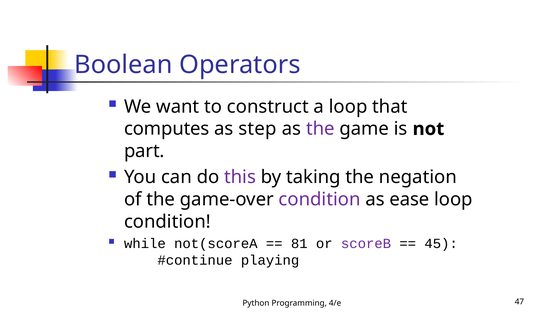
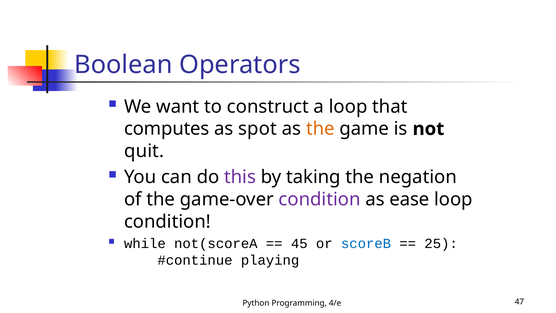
step: step -> spot
the at (320, 129) colour: purple -> orange
part: part -> quit
81: 81 -> 45
scoreB colour: purple -> blue
45: 45 -> 25
